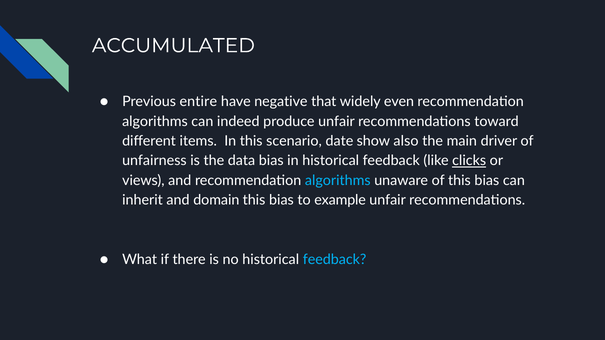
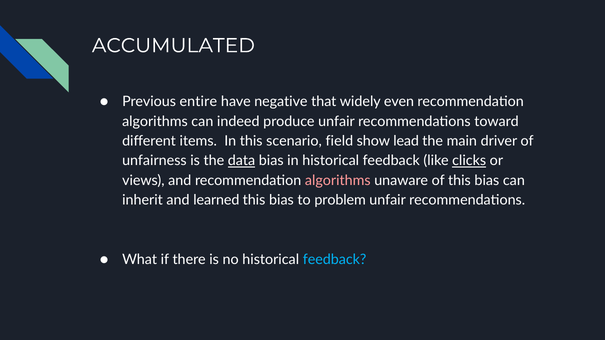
date: date -> field
also: also -> lead
data underline: none -> present
algorithms at (338, 181) colour: light blue -> pink
domain: domain -> learned
example: example -> problem
